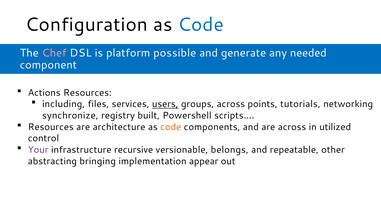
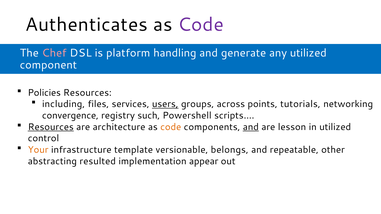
Configuration: Configuration -> Authenticates
Code at (201, 25) colour: blue -> purple
possible: possible -> handling
any needed: needed -> utilized
Actions: Actions -> Policies
synchronize: synchronize -> convergence
built: built -> such
Resources at (51, 127) underline: none -> present
and at (251, 127) underline: none -> present
are across: across -> lesson
Your colour: purple -> orange
recursive: recursive -> template
bringing: bringing -> resulted
